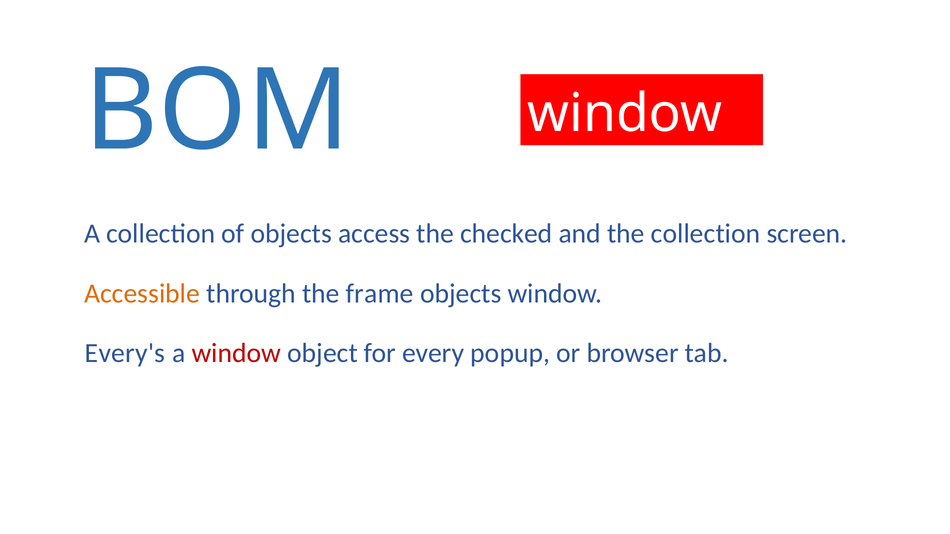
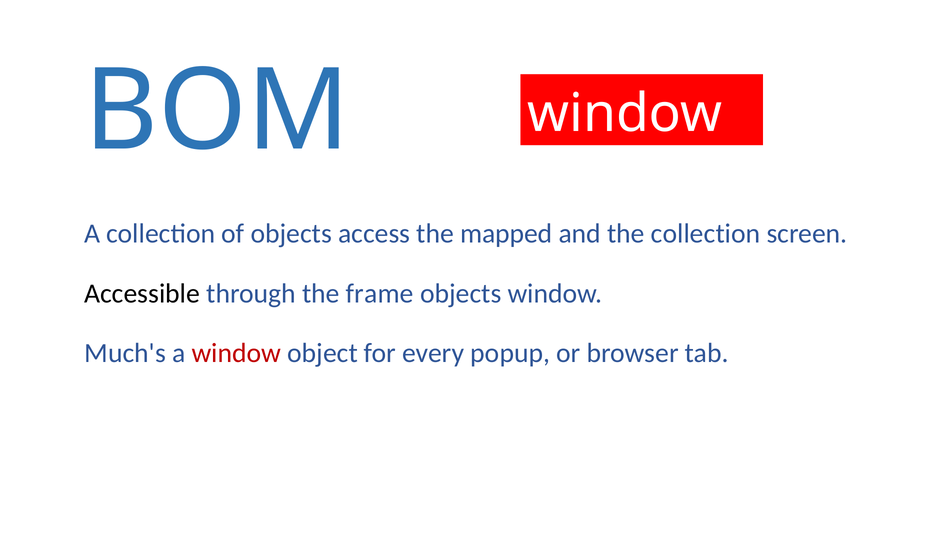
checked: checked -> mapped
Accessible colour: orange -> black
Every's: Every's -> Much's
